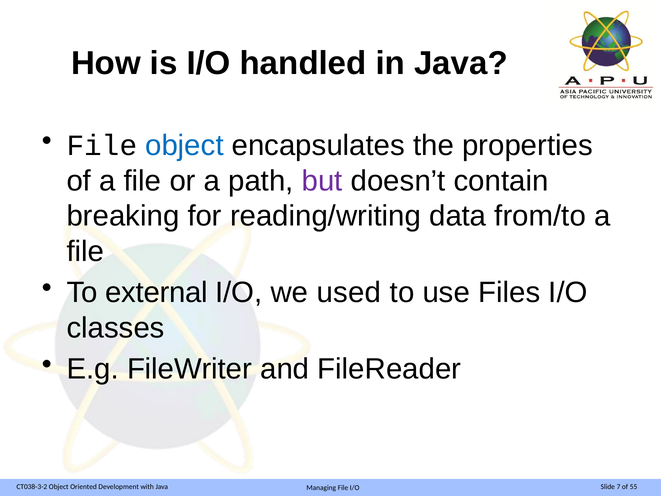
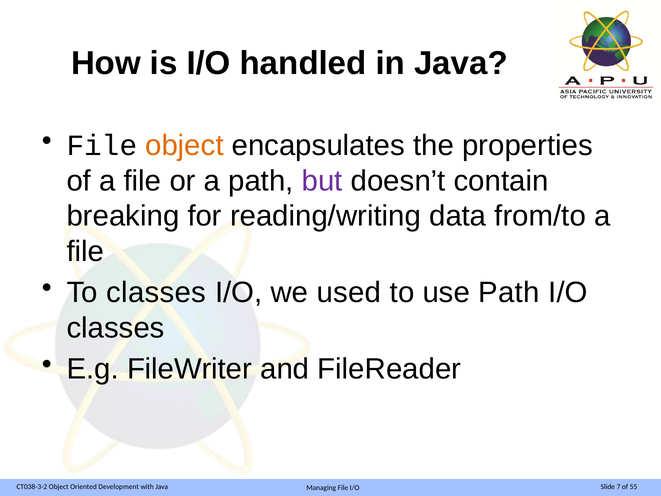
object at (184, 146) colour: blue -> orange
To external: external -> classes
use Files: Files -> Path
